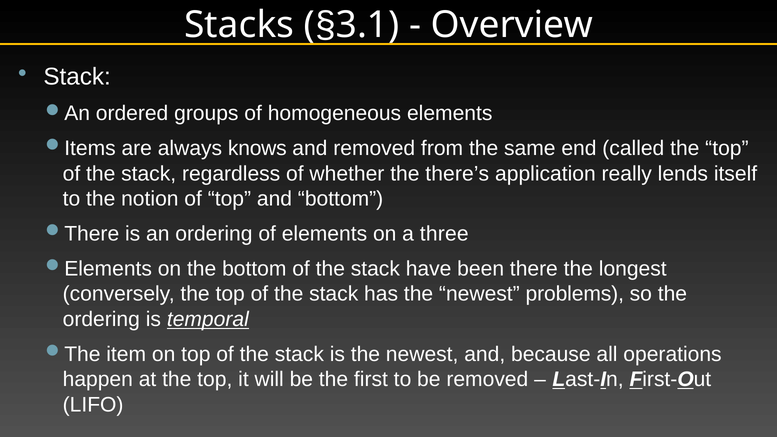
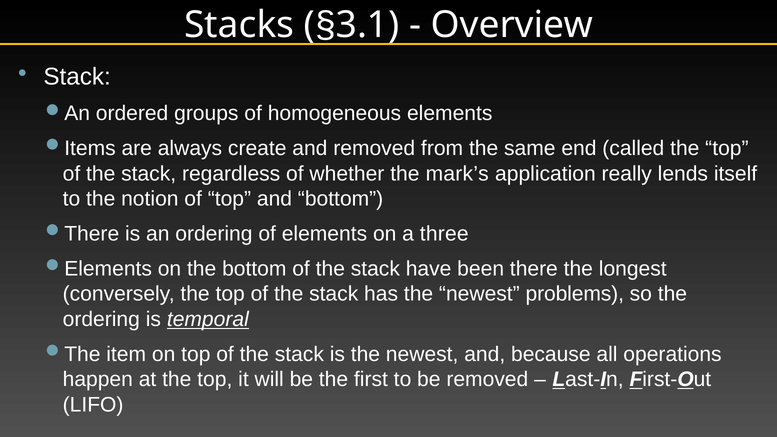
knows: knows -> create
there’s: there’s -> mark’s
